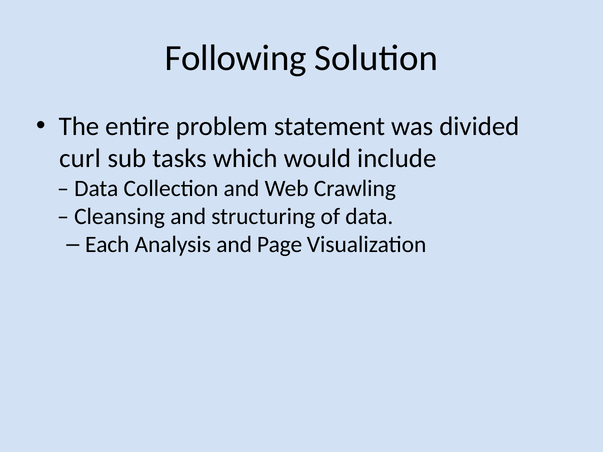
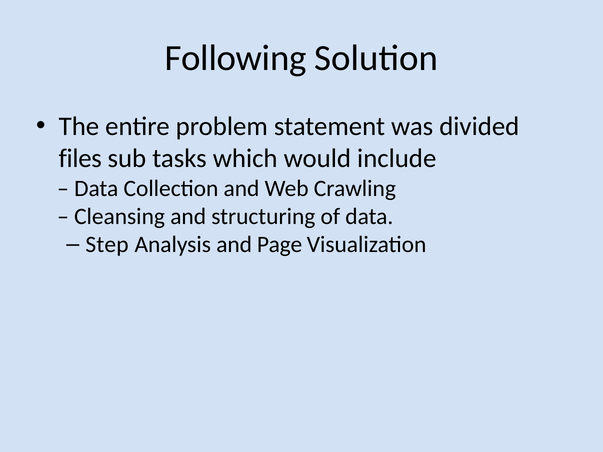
curl: curl -> files
Each: Each -> Step
